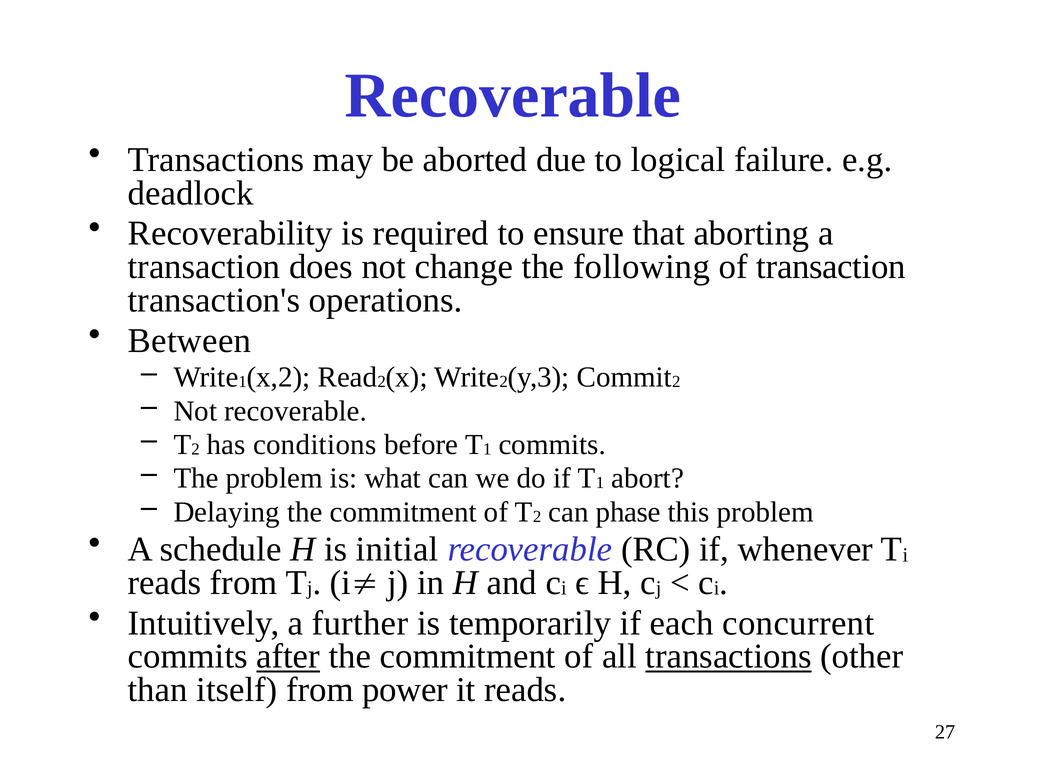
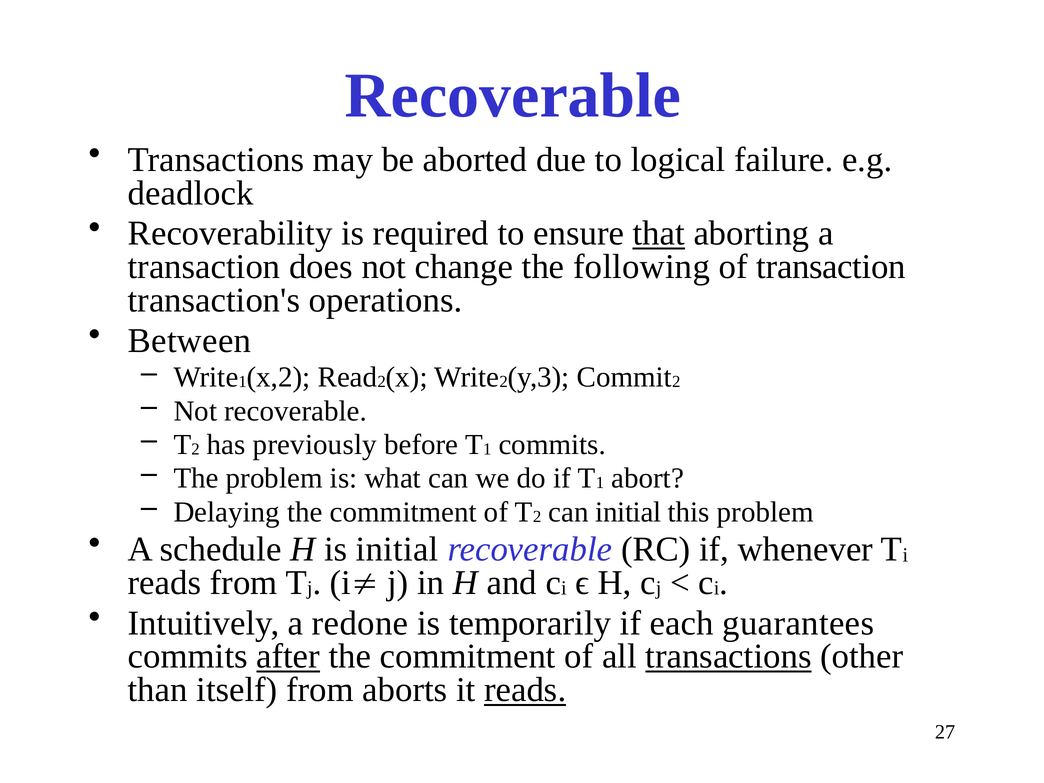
that underline: none -> present
conditions: conditions -> previously
can phase: phase -> initial
further: further -> redone
concurrent: concurrent -> guarantees
power: power -> aborts
reads at (525, 690) underline: none -> present
